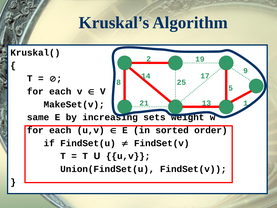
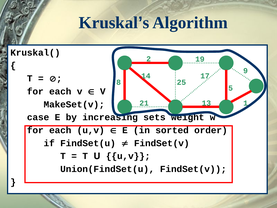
same: same -> case
